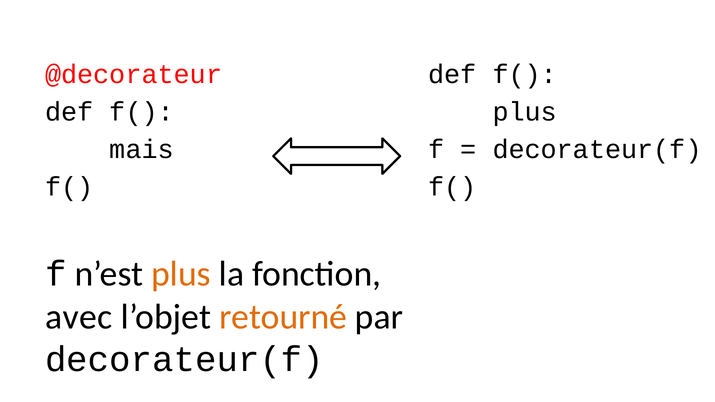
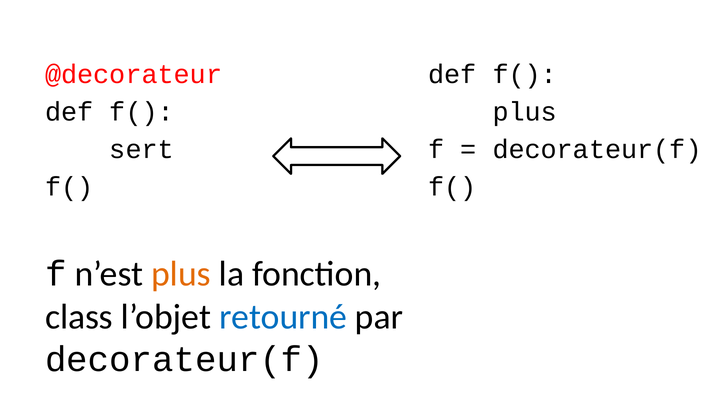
mais: mais -> sert
avec: avec -> class
retourné colour: orange -> blue
